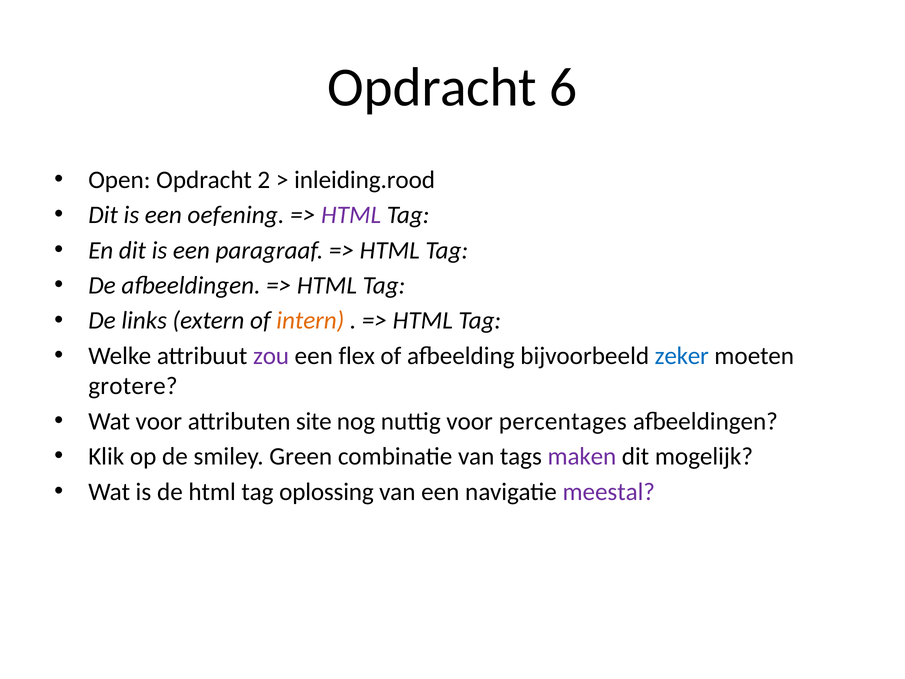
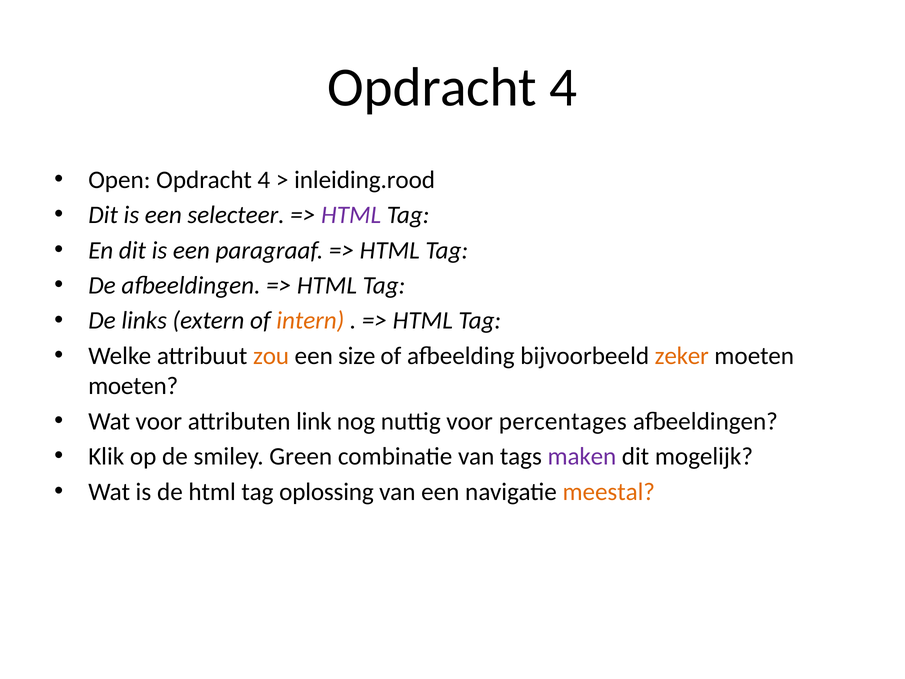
6 at (563, 88): 6 -> 4
Open Opdracht 2: 2 -> 4
oefening: oefening -> selecteer
zou colour: purple -> orange
flex: flex -> size
zeker colour: blue -> orange
grotere at (133, 386): grotere -> moeten
site: site -> link
meestal colour: purple -> orange
